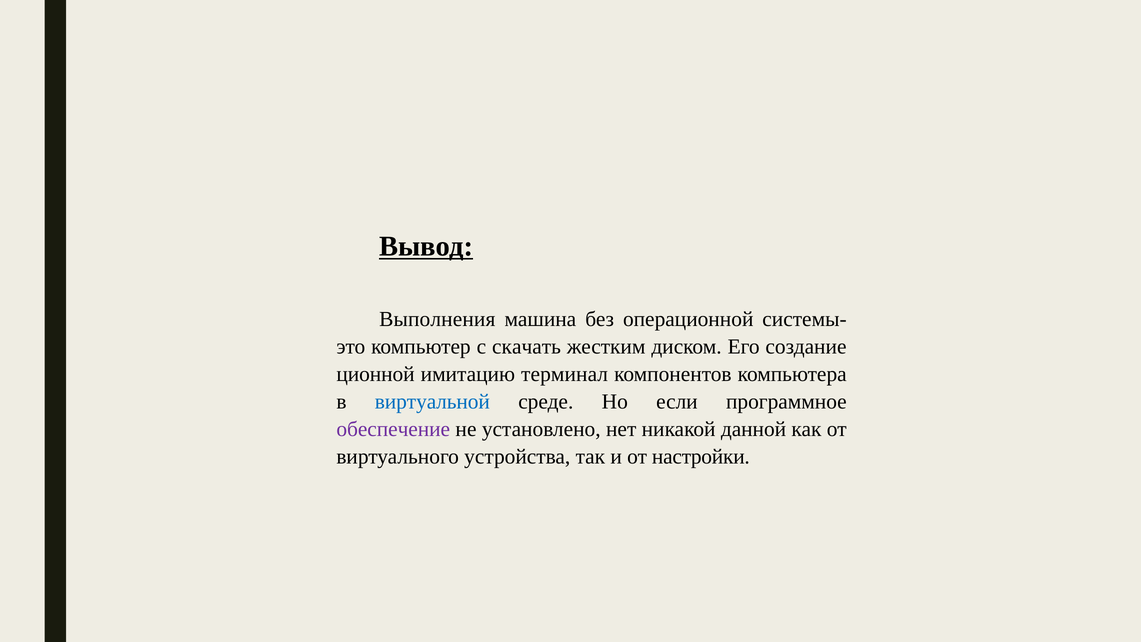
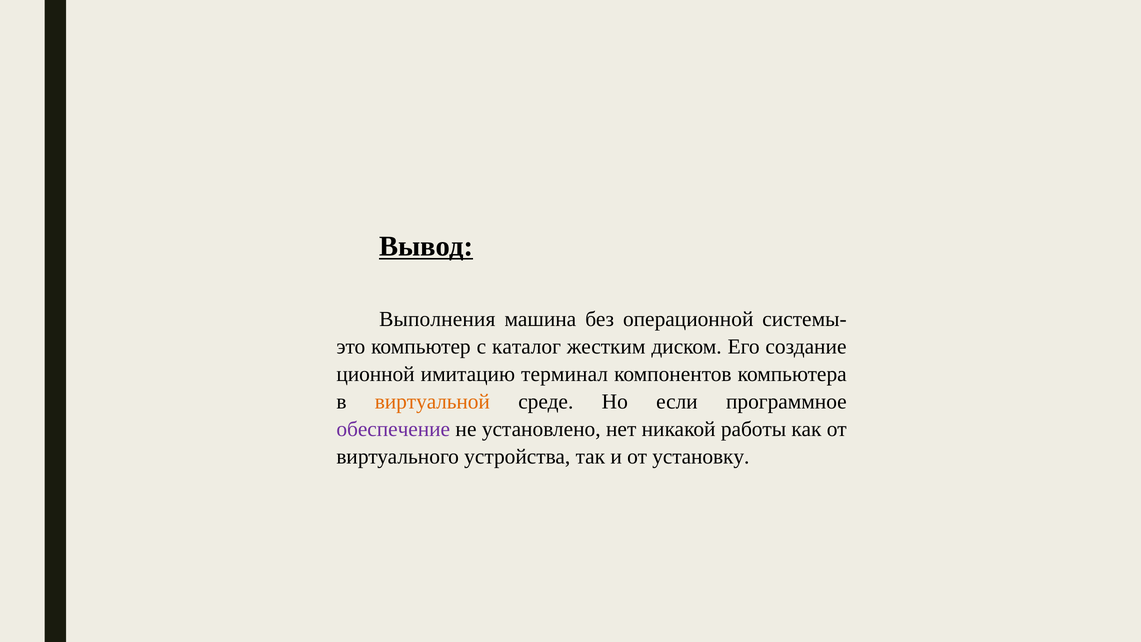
скачать: скачать -> каталог
виртуальной colour: blue -> orange
данной: данной -> работы
настройки: настройки -> установку
